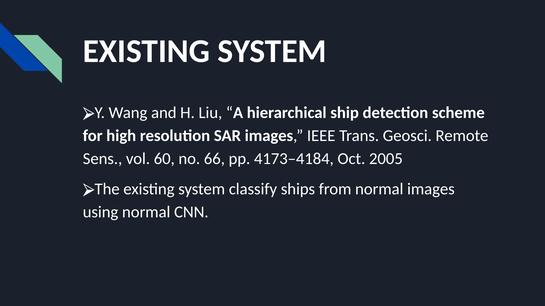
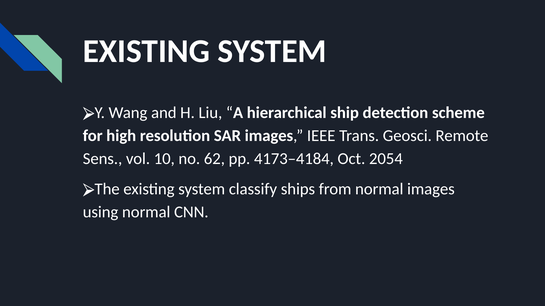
60: 60 -> 10
66: 66 -> 62
2005: 2005 -> 2054
